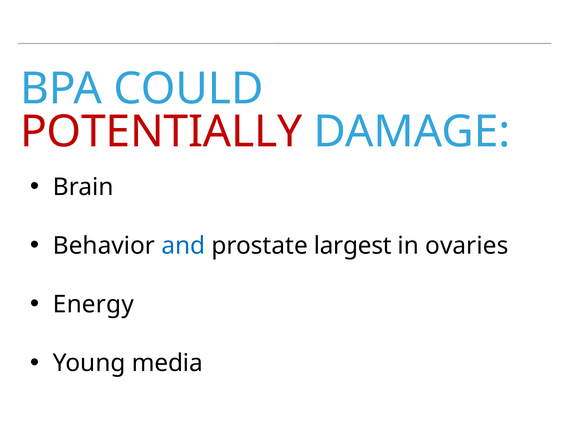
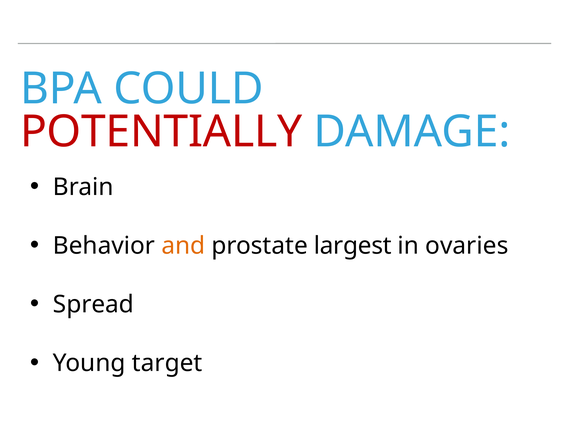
and colour: blue -> orange
Energy: Energy -> Spread
media: media -> target
